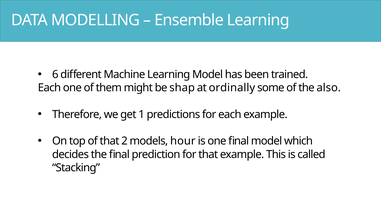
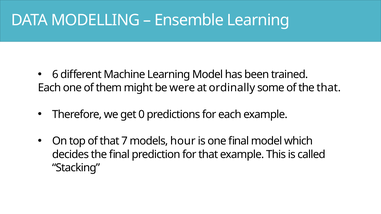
shap: shap -> were
the also: also -> that
1: 1 -> 0
2: 2 -> 7
